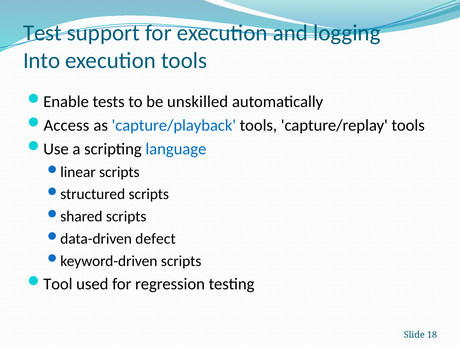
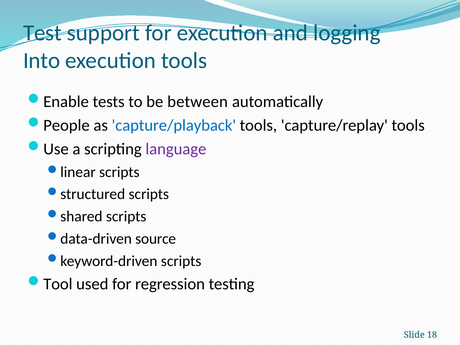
unskilled: unskilled -> between
Access: Access -> People
language colour: blue -> purple
defect: defect -> source
